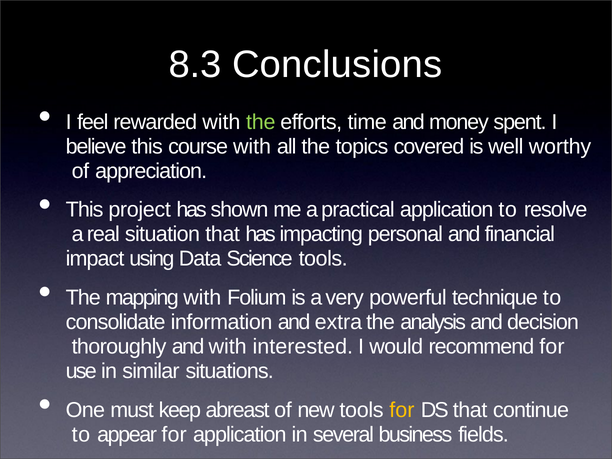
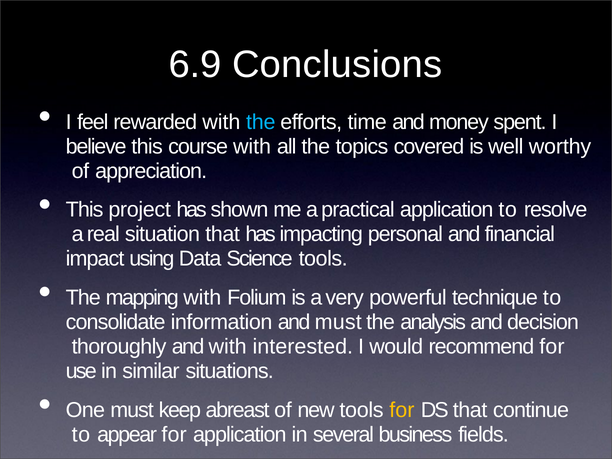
8.3: 8.3 -> 6.9
the at (261, 122) colour: light green -> light blue
and extra: extra -> must
